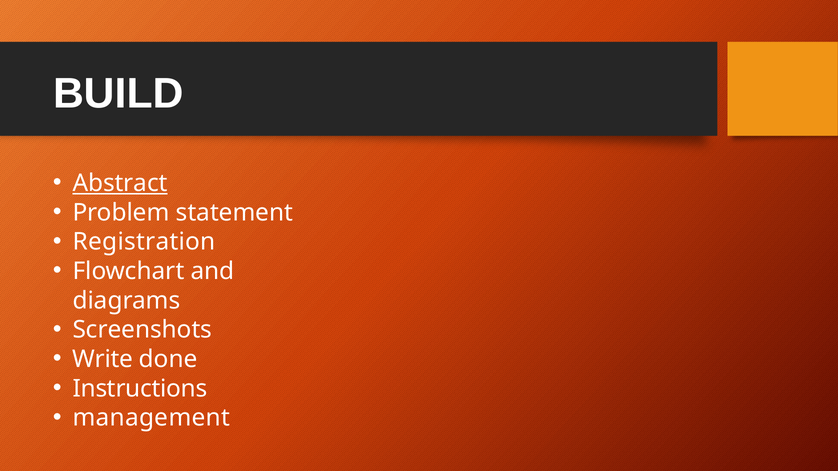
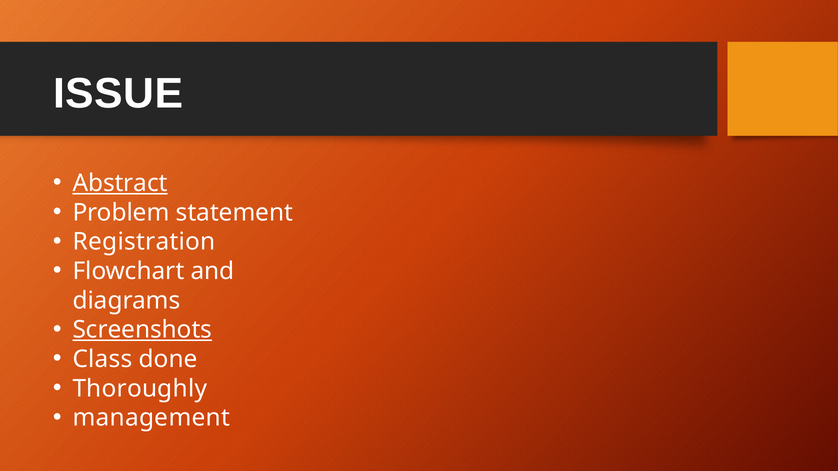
BUILD: BUILD -> ISSUE
Screenshots underline: none -> present
Write: Write -> Class
Instructions: Instructions -> Thoroughly
